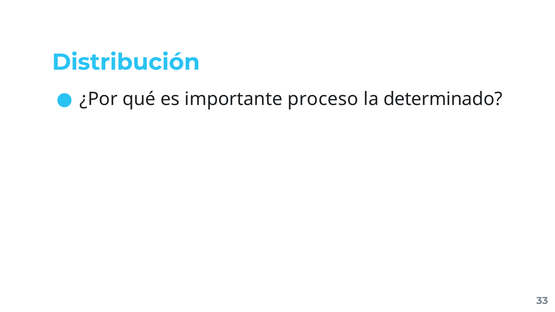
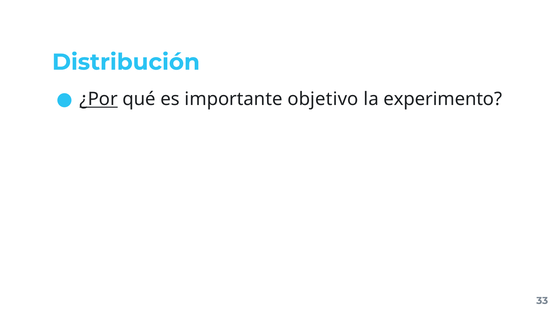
¿Por underline: none -> present
proceso: proceso -> objetivo
determinado: determinado -> experimento
